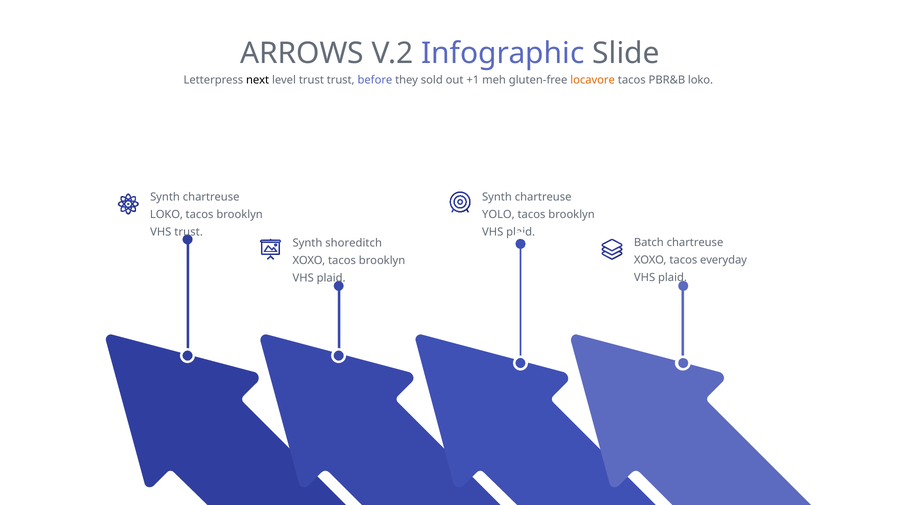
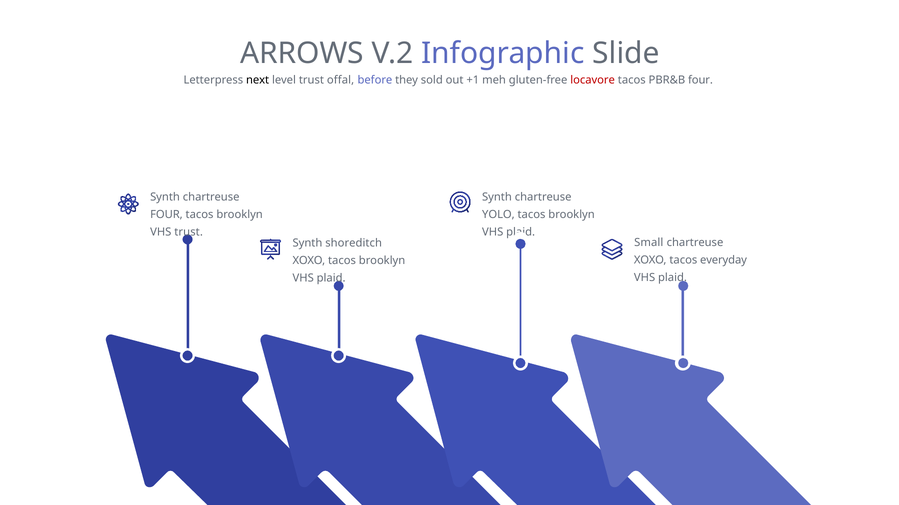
trust trust: trust -> offal
locavore colour: orange -> red
PBR&B loko: loko -> four
LOKO at (166, 215): LOKO -> FOUR
Batch: Batch -> Small
